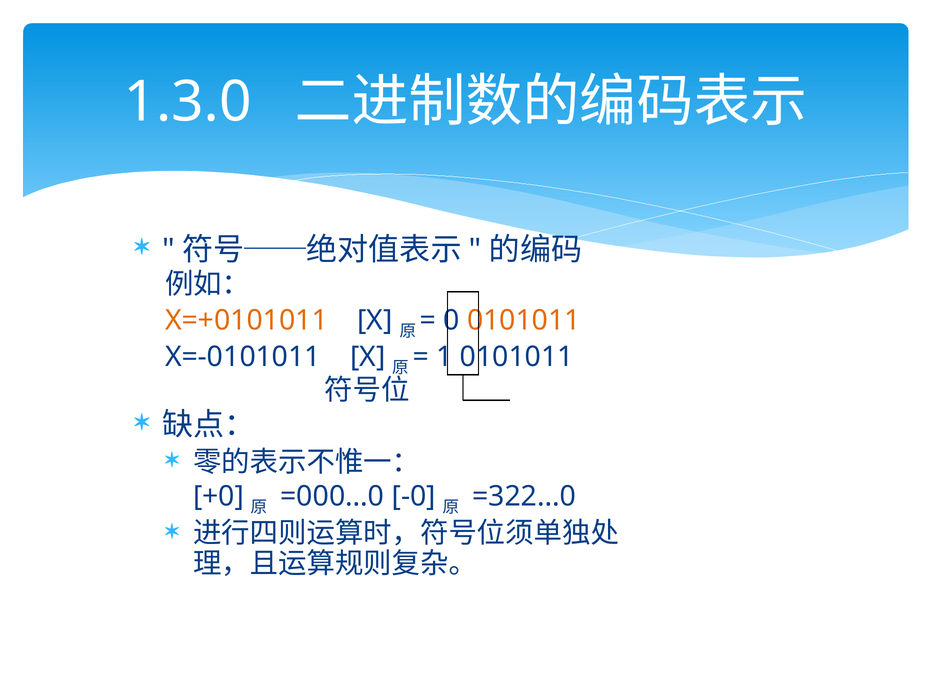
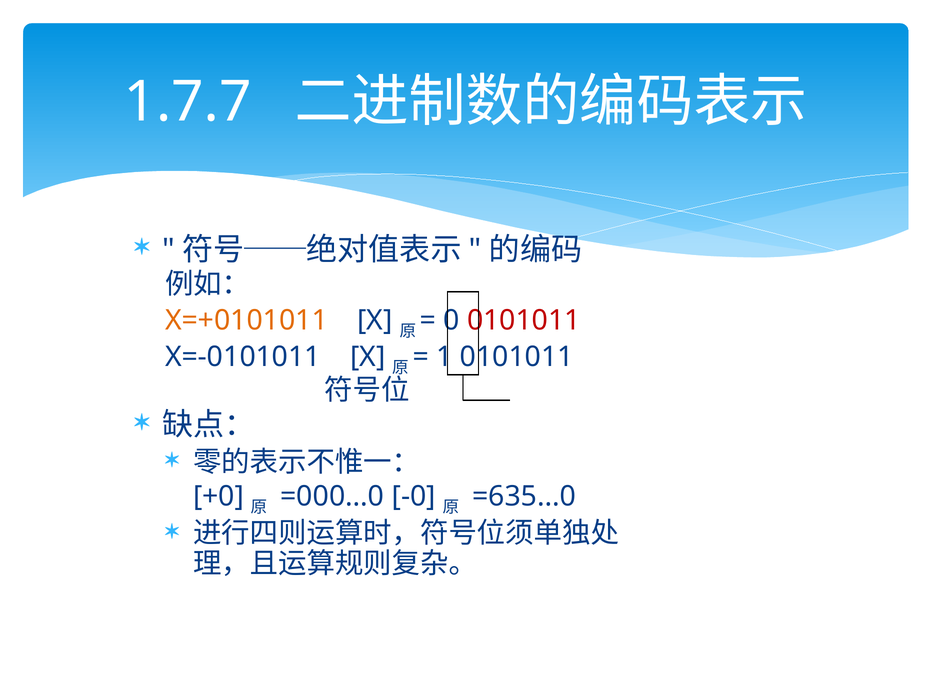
1.3.0: 1.3.0 -> 1.7.7
0101011 at (524, 320) colour: orange -> red
=322...0: =322...0 -> =635...0
